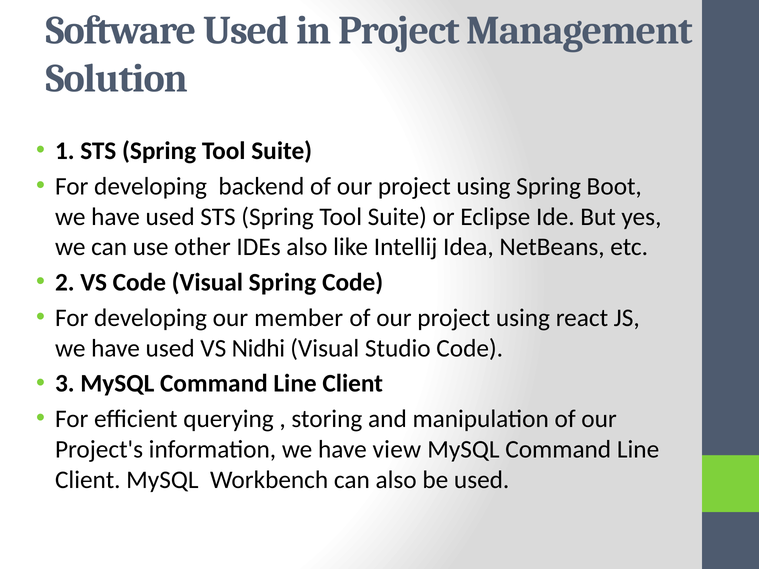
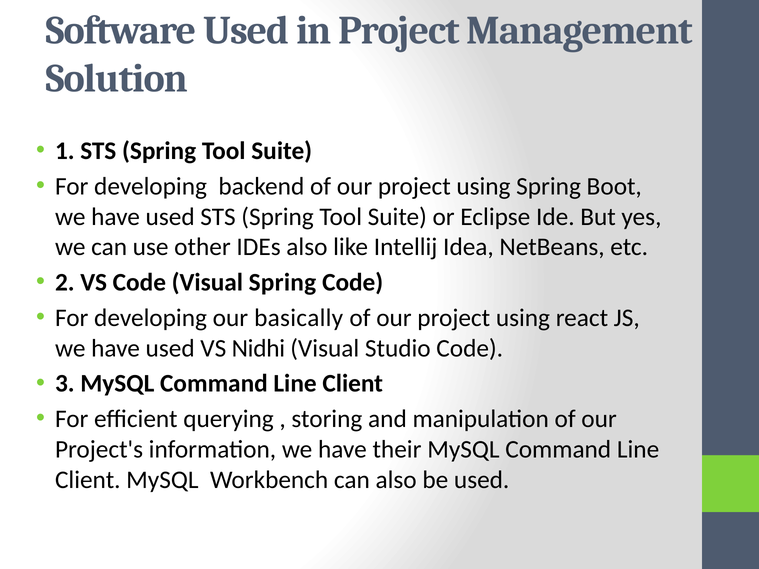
member: member -> basically
view: view -> their
